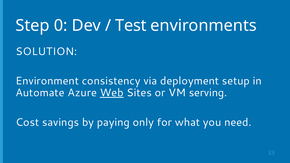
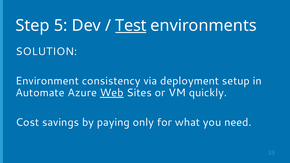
0: 0 -> 5
Test underline: none -> present
serving: serving -> quickly
